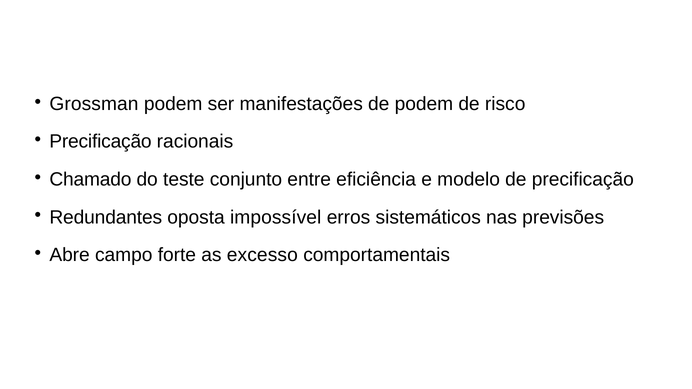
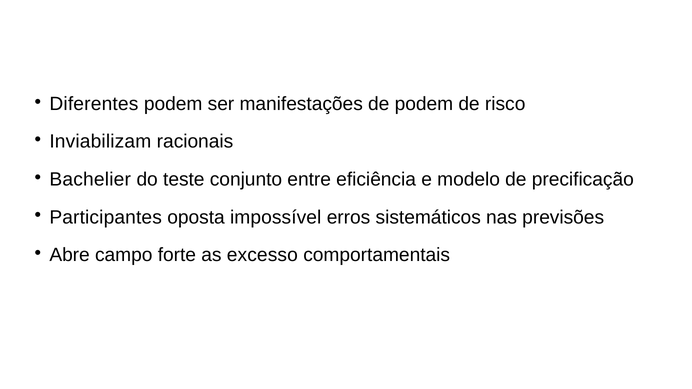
Grossman: Grossman -> Diferentes
Precificação at (100, 142): Precificação -> Inviabilizam
Chamado: Chamado -> Bachelier
Redundantes: Redundantes -> Participantes
